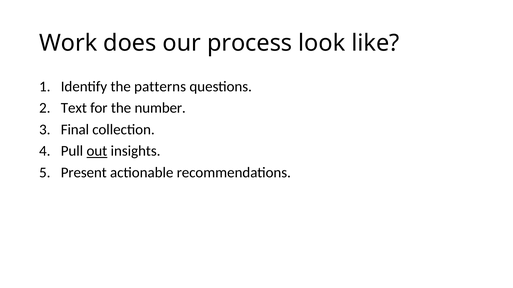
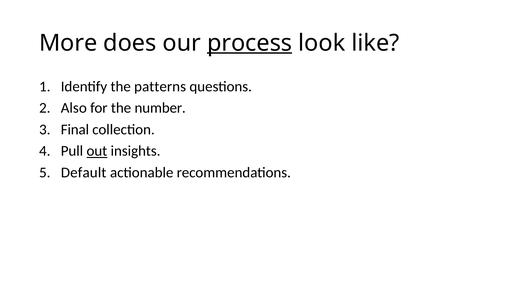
Work: Work -> More
process underline: none -> present
Text: Text -> Also
Present: Present -> Default
